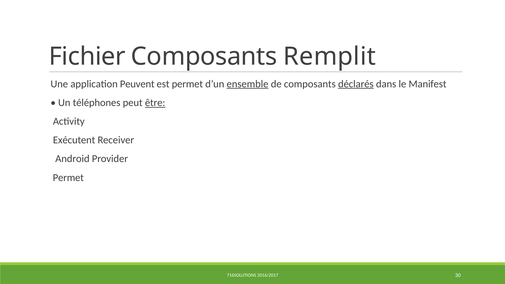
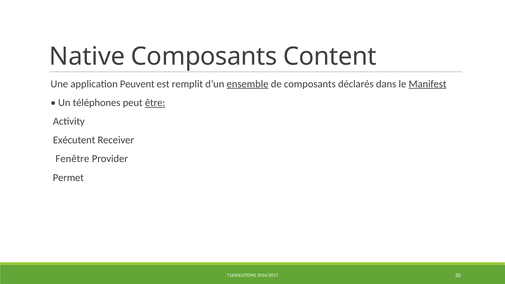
Fichier: Fichier -> Native
Remplit: Remplit -> Content
est permet: permet -> remplit
déclarés underline: present -> none
Manifest underline: none -> present
Android: Android -> Fenêtre
